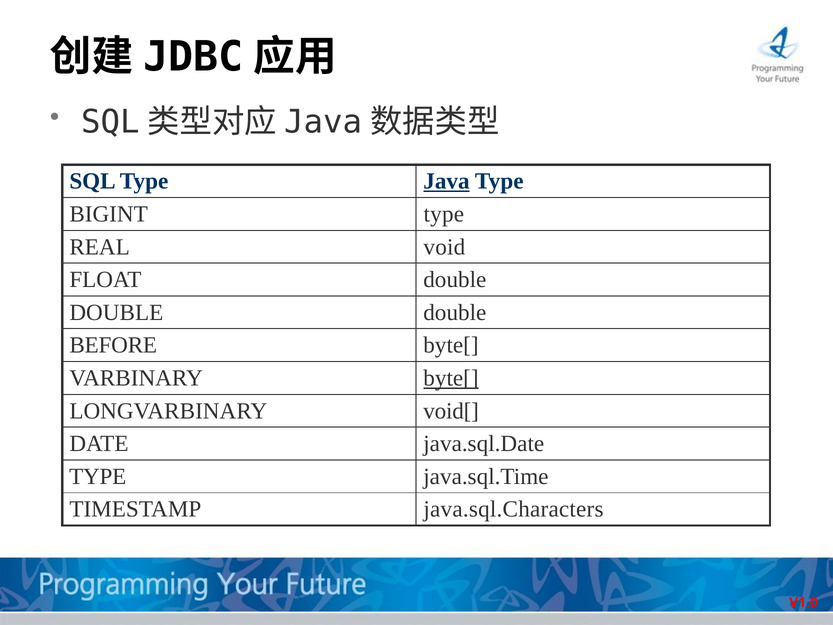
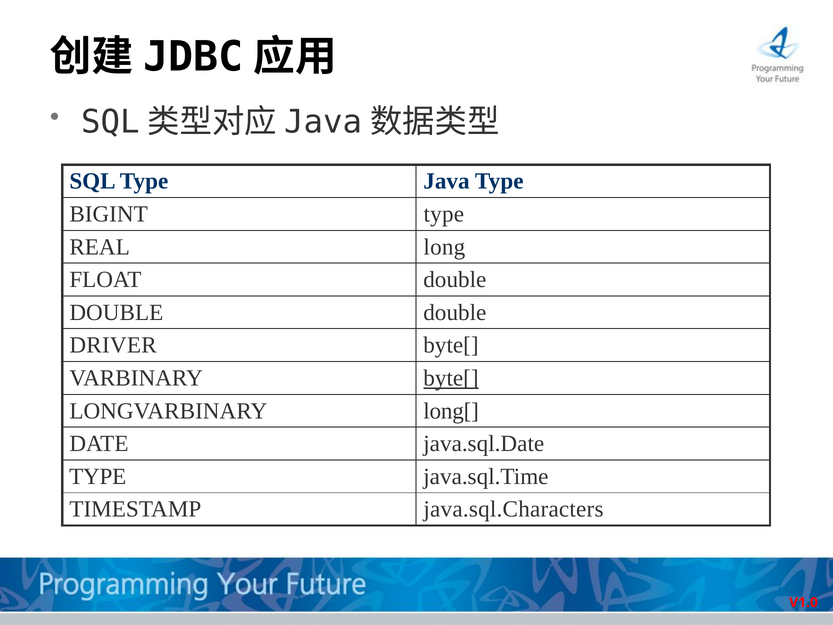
Java underline: present -> none
void: void -> long
BEFORE: BEFORE -> DRIVER
void[: void[ -> long[
